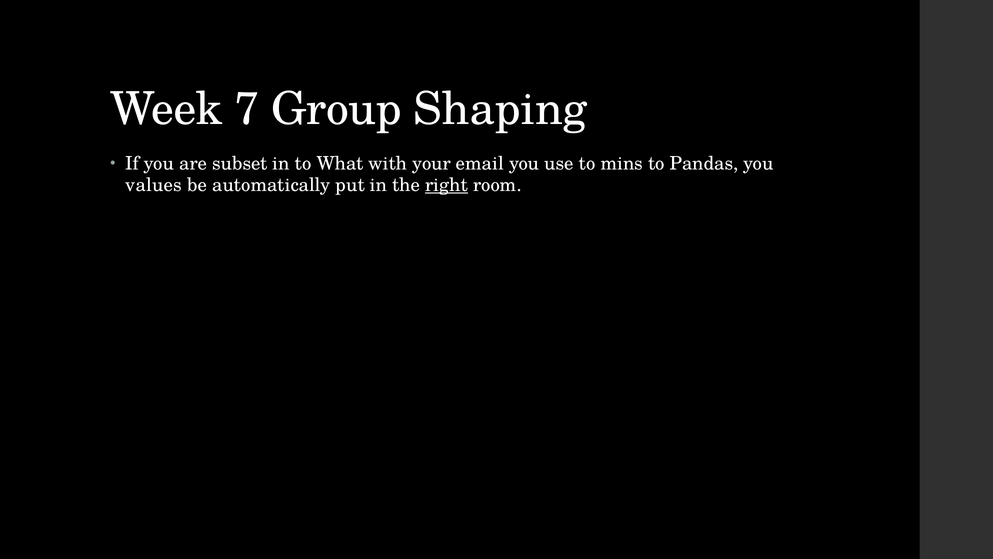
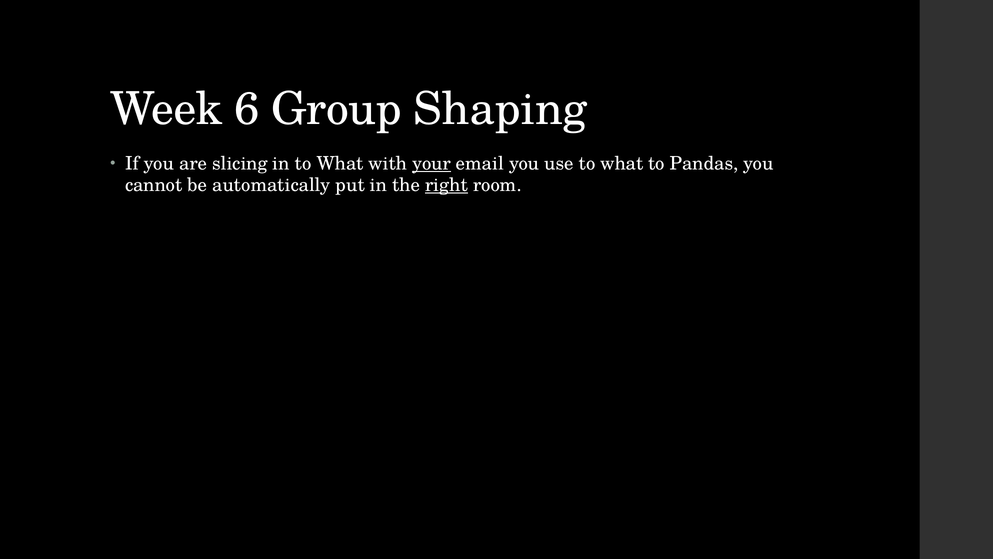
7: 7 -> 6
subset: subset -> slicing
your underline: none -> present
use to mins: mins -> what
values: values -> cannot
